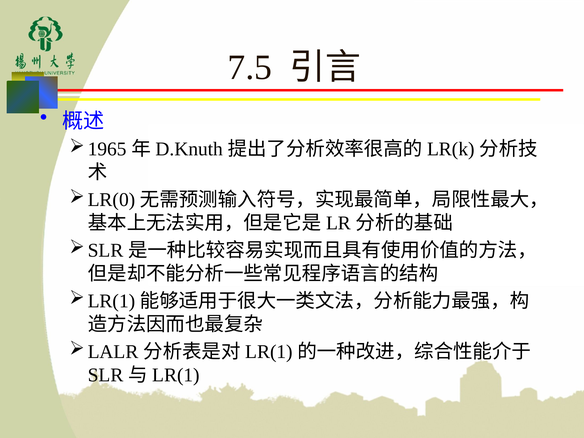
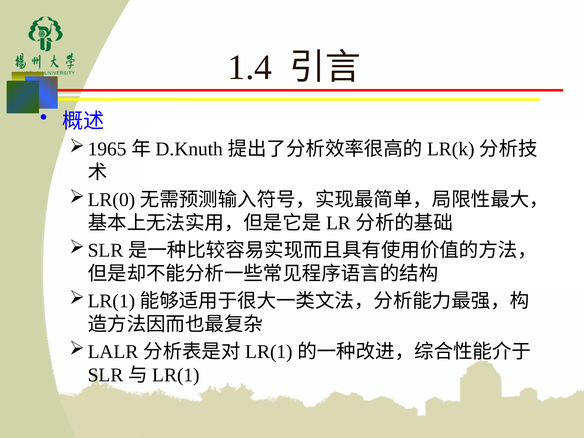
7.5: 7.5 -> 1.4
